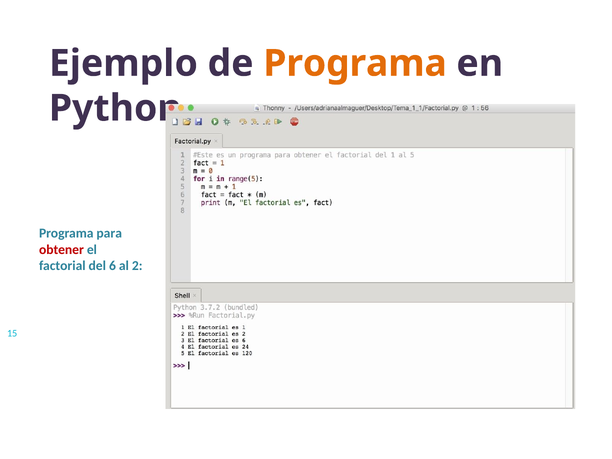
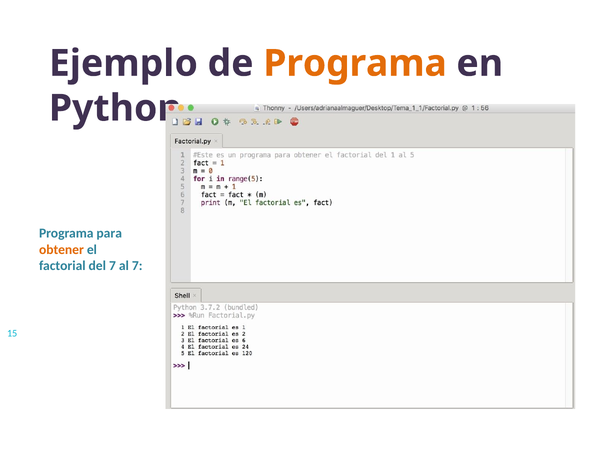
obtener colour: red -> orange
del 6: 6 -> 7
al 2: 2 -> 7
